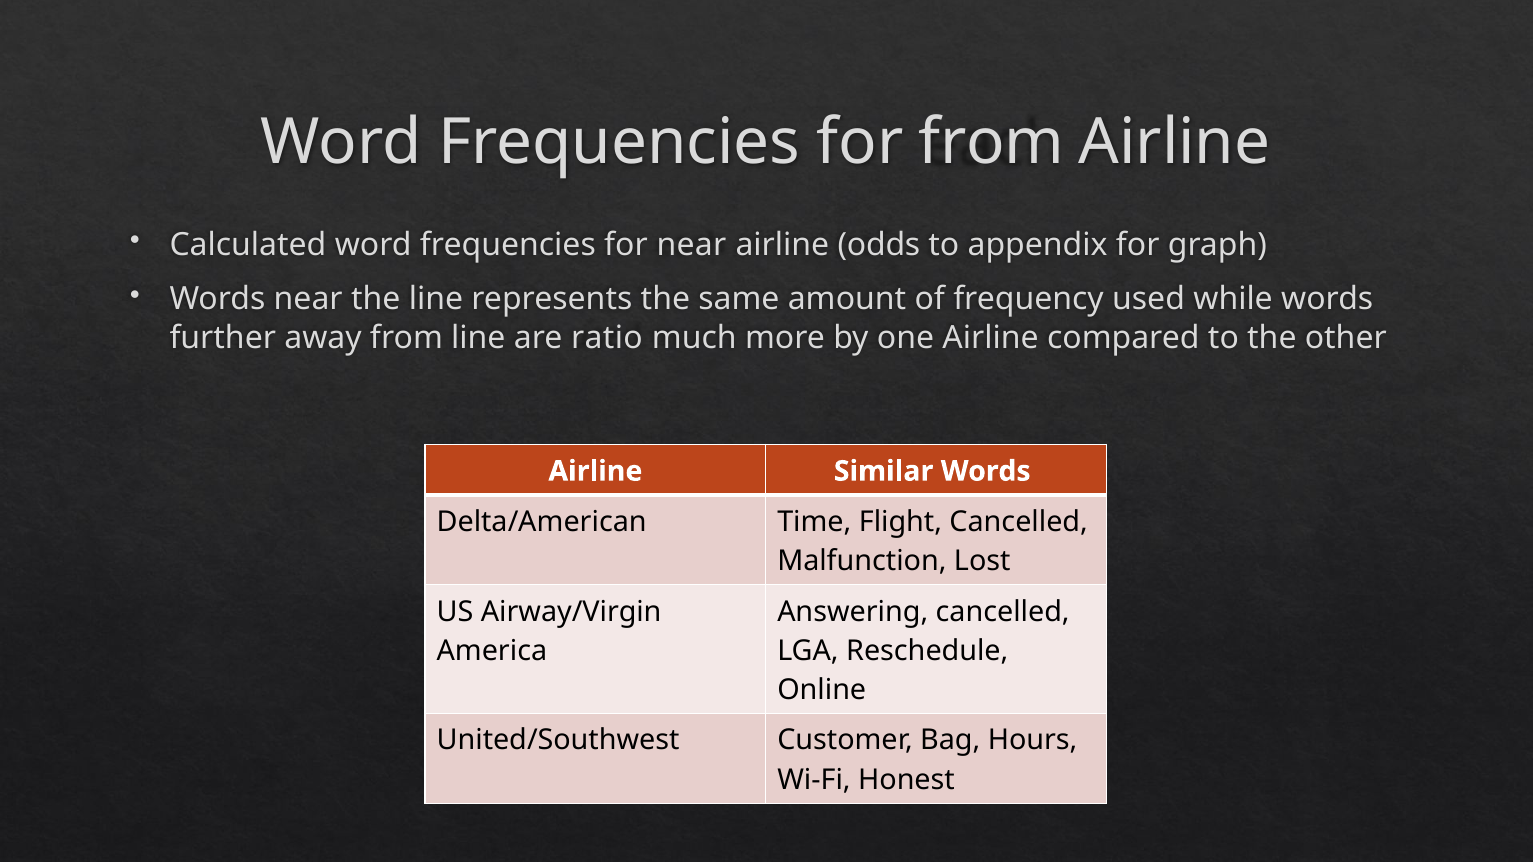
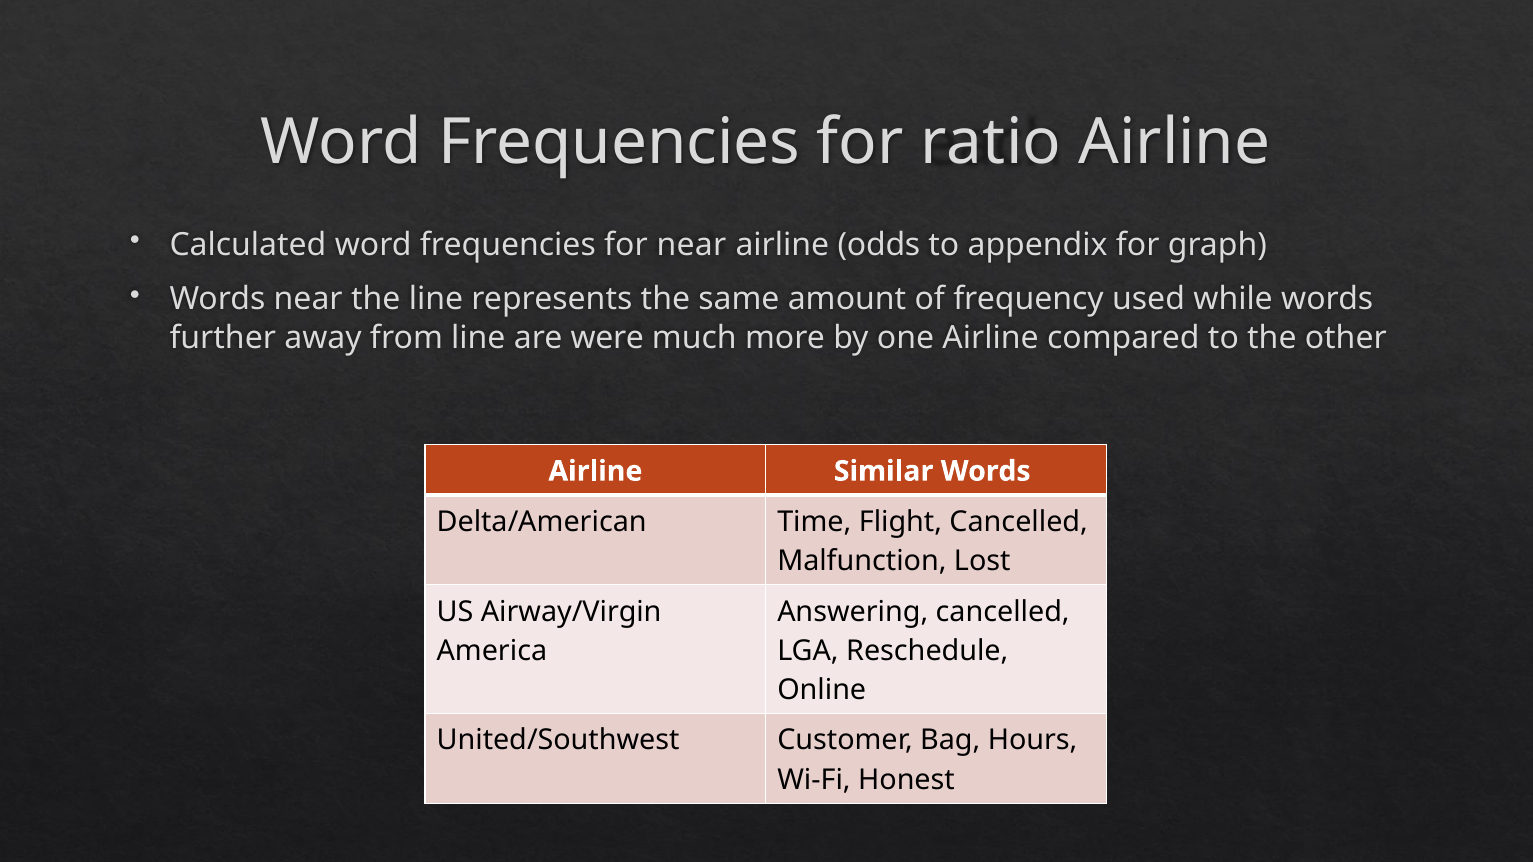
for from: from -> ratio
ratio: ratio -> were
